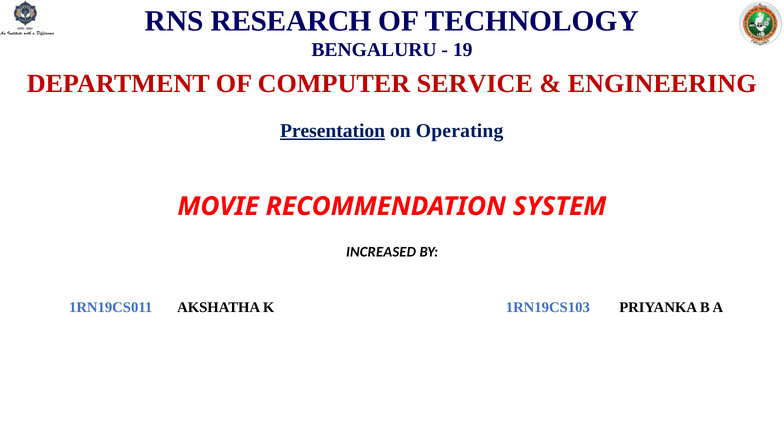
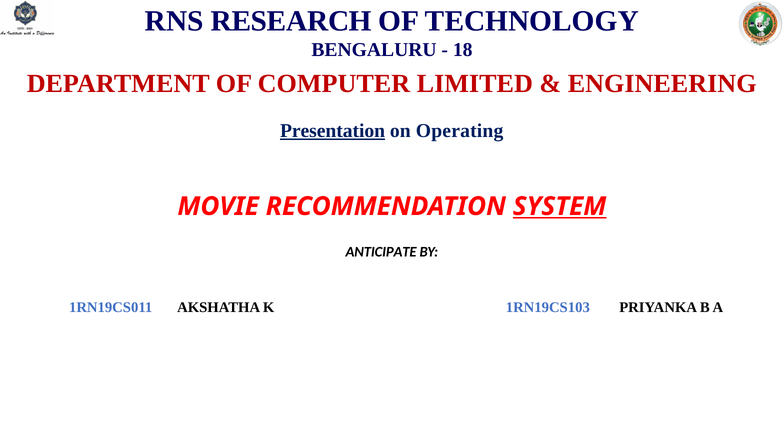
19: 19 -> 18
SERVICE: SERVICE -> LIMITED
SYSTEM underline: none -> present
INCREASED: INCREASED -> ANTICIPATE
